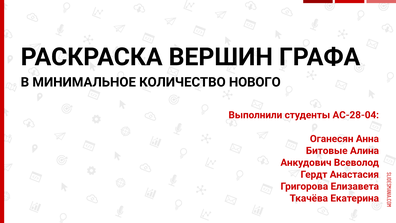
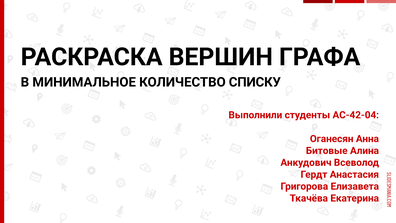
НОВОГО: НОВОГО -> СПИСКУ
АС-28-04: АС-28-04 -> АС-42-04
